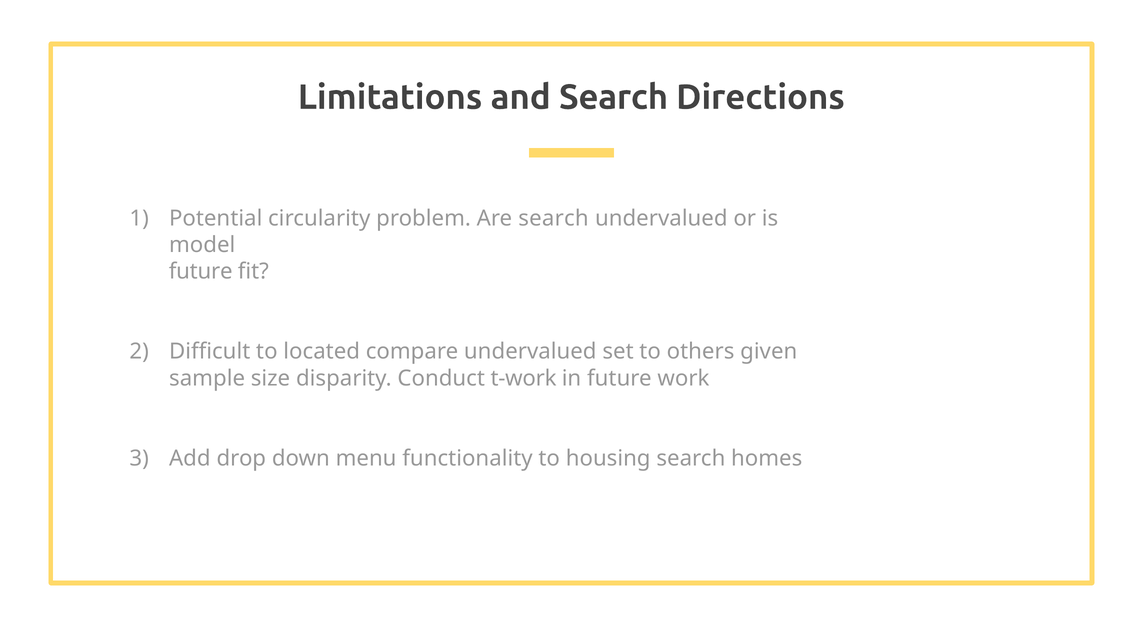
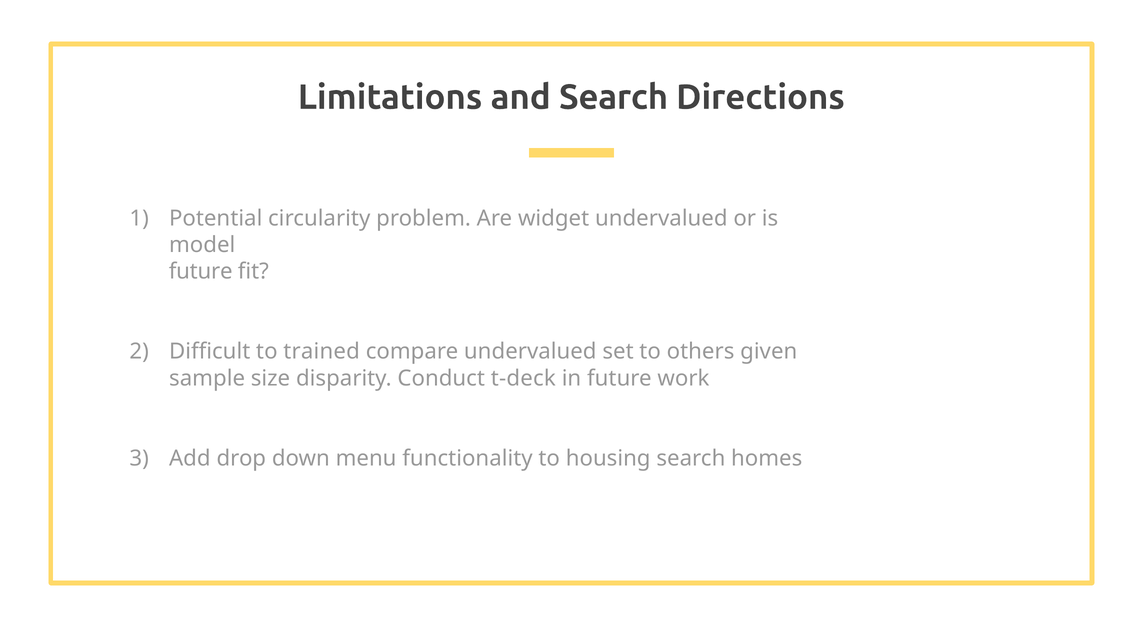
Are search: search -> widget
located: located -> trained
t-work: t-work -> t-deck
